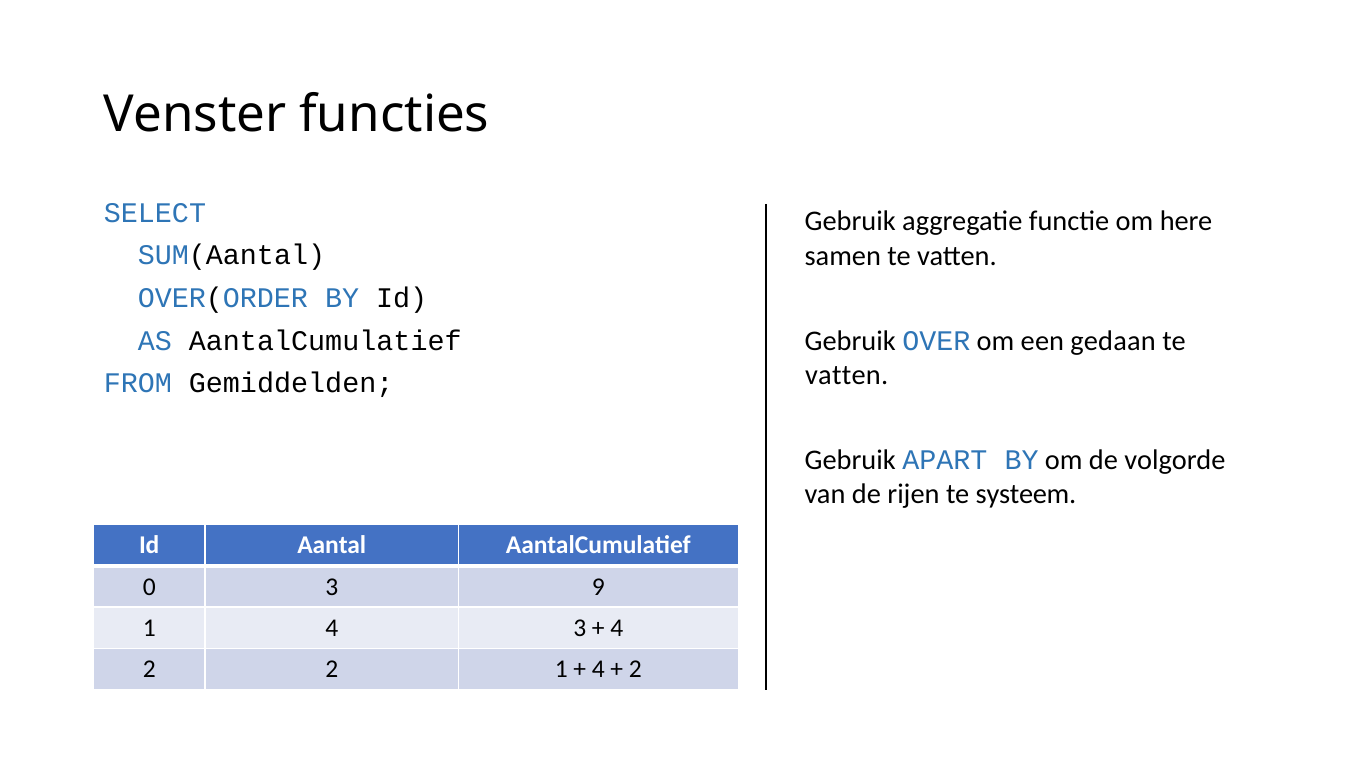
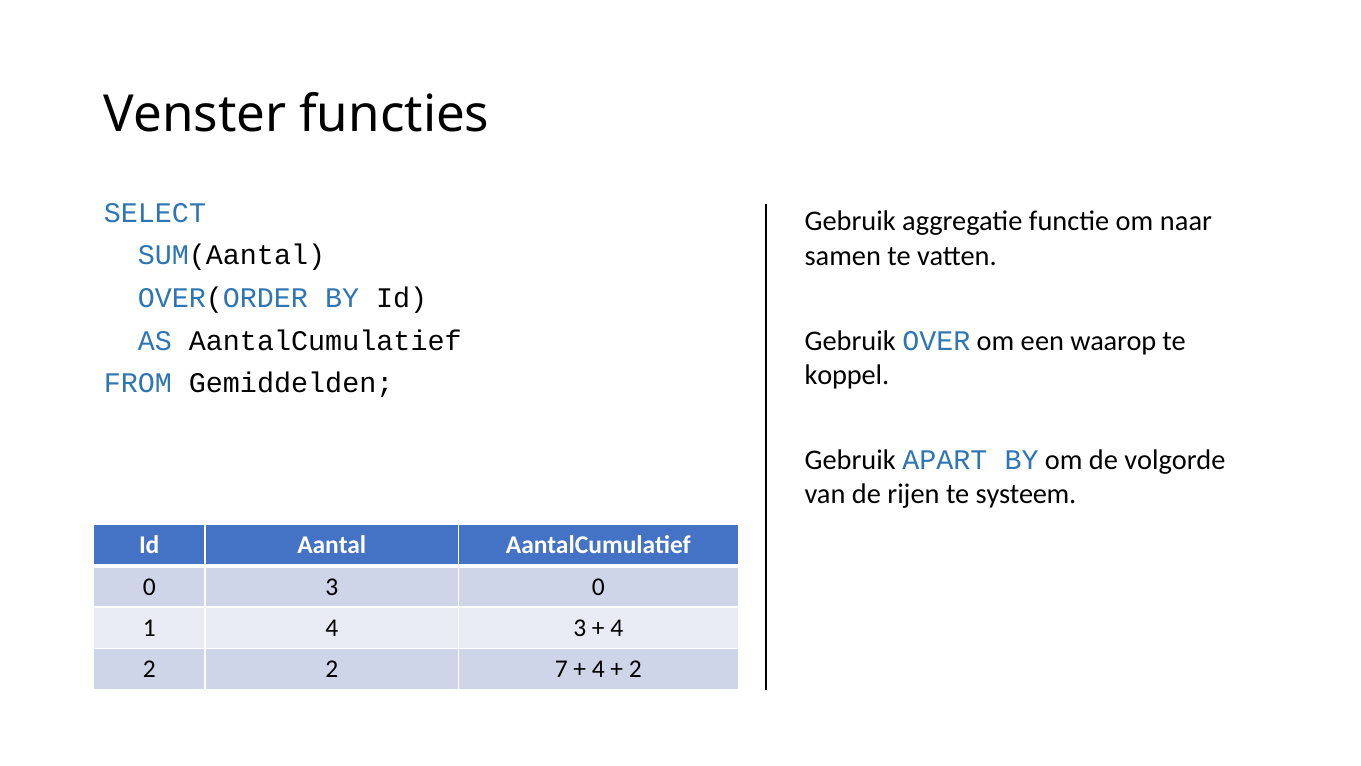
here: here -> naar
gedaan: gedaan -> waarop
vatten at (847, 375): vatten -> koppel
3 9: 9 -> 0
2 1: 1 -> 7
